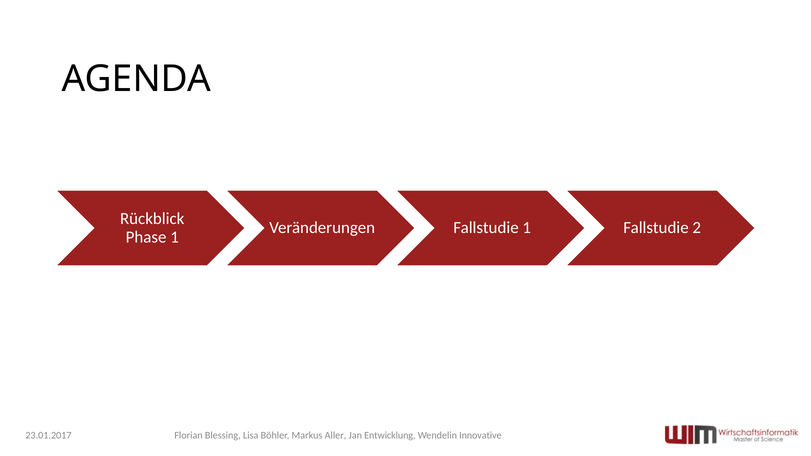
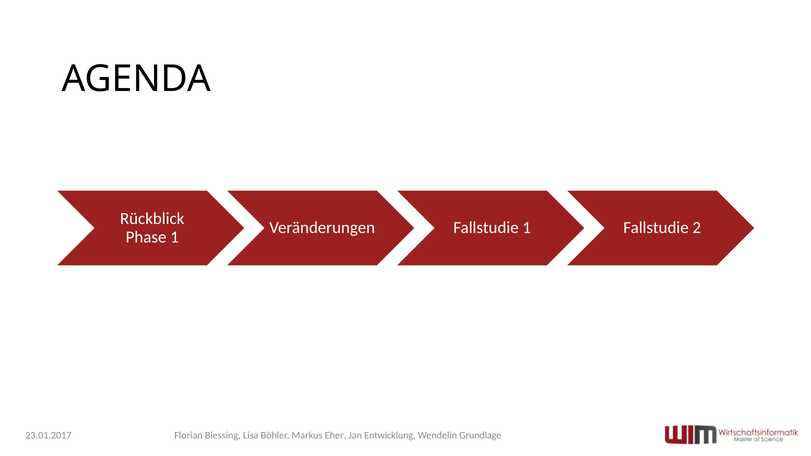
Aller: Aller -> Eher
Innovative: Innovative -> Grundlage
